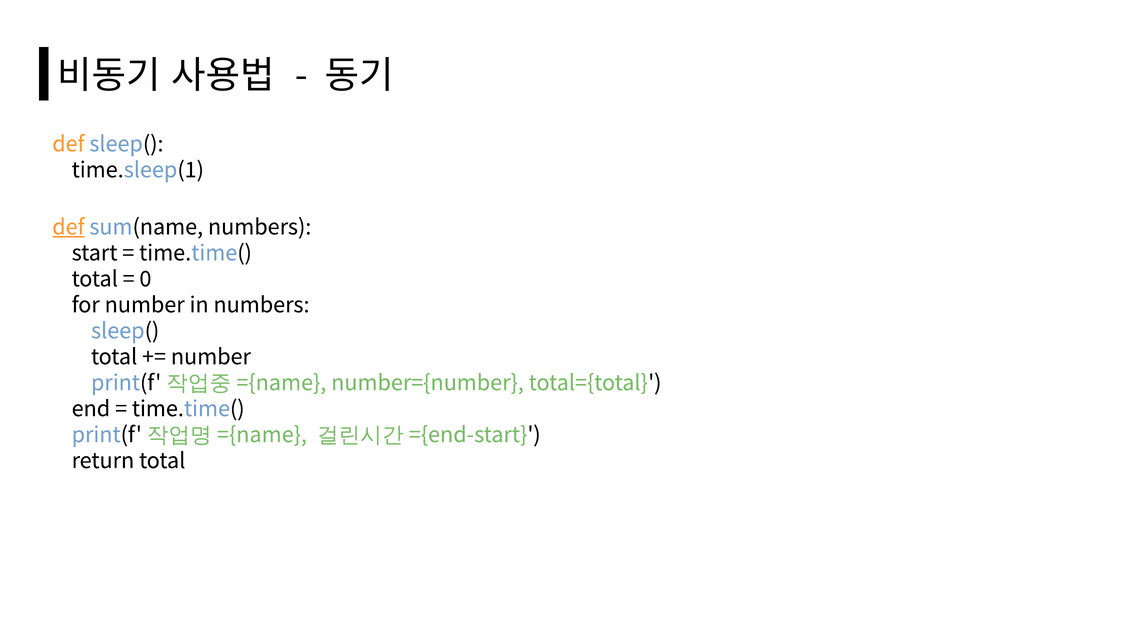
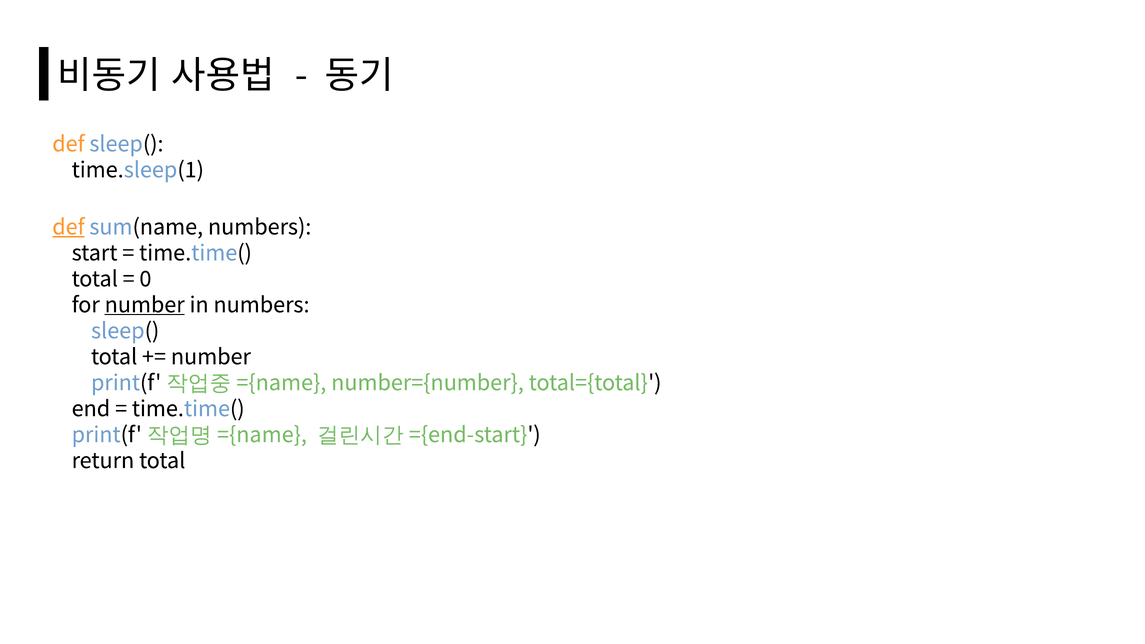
number at (145, 305) underline: none -> present
